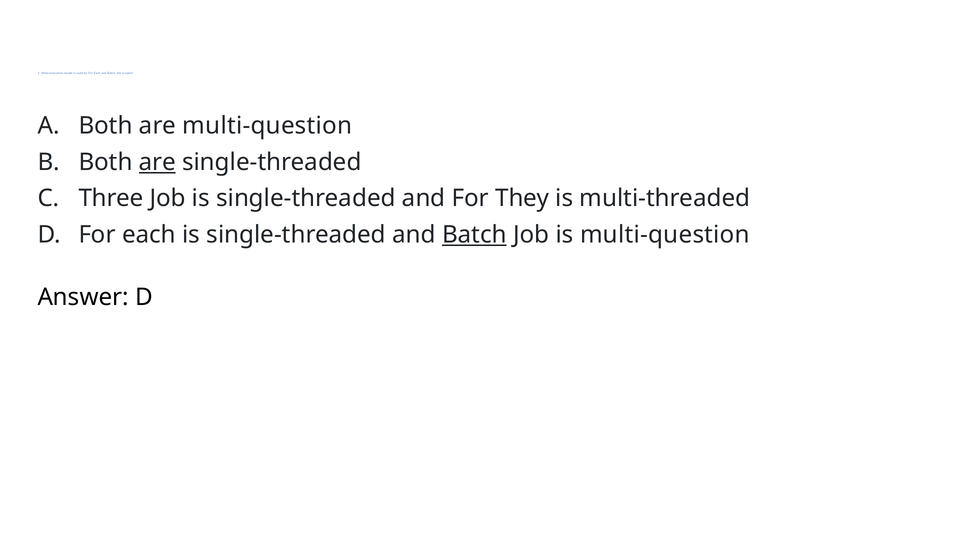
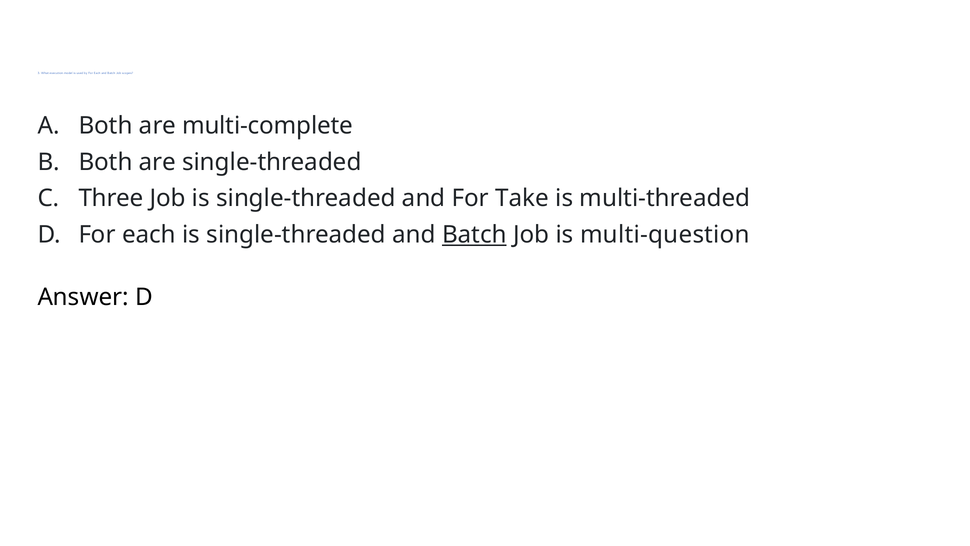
are multi-question: multi-question -> multi-complete
are at (157, 162) underline: present -> none
They: They -> Take
